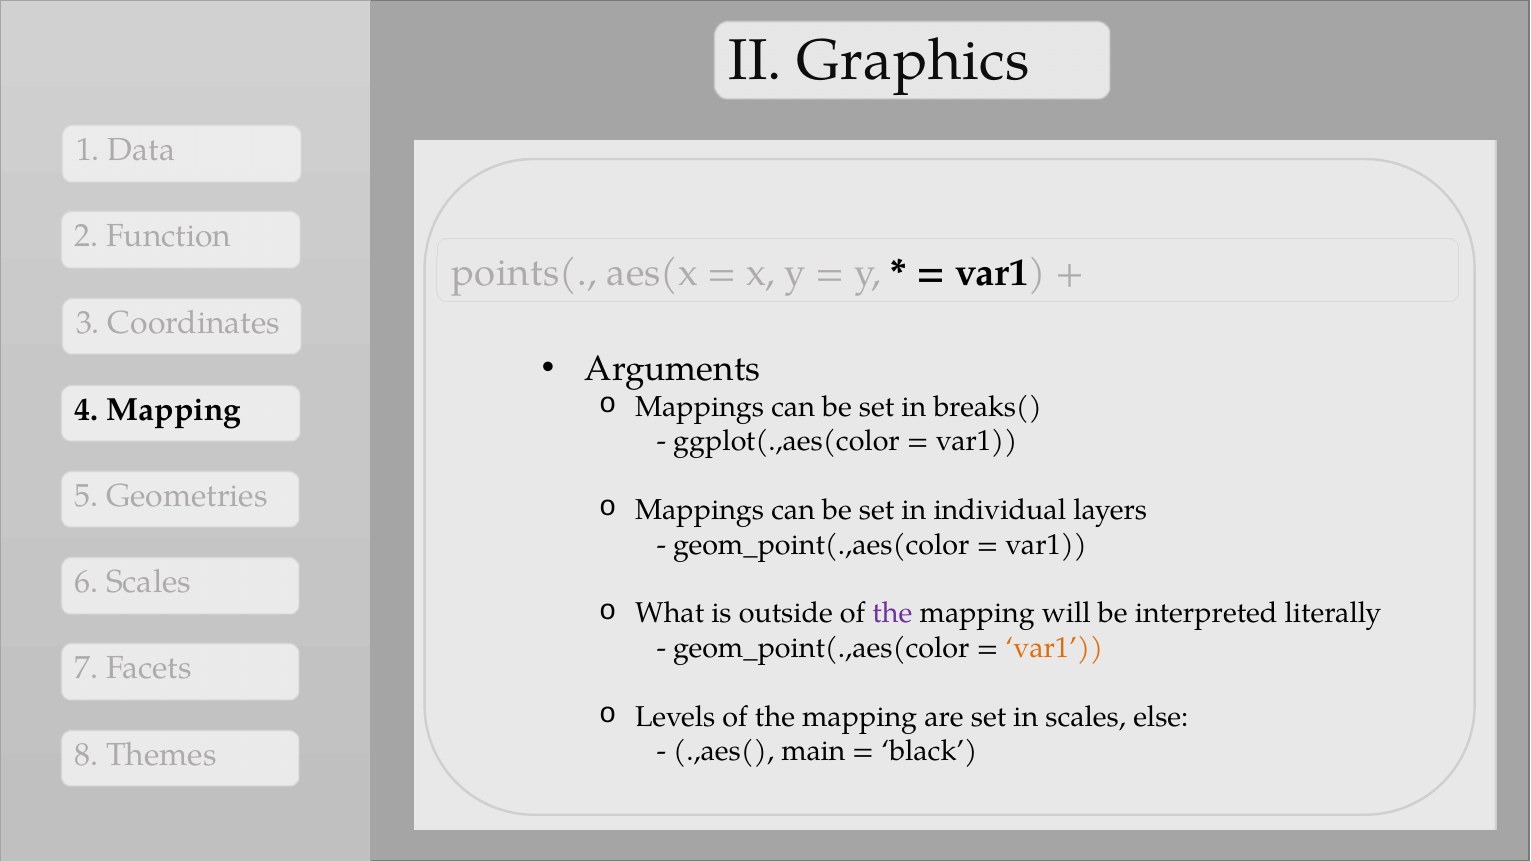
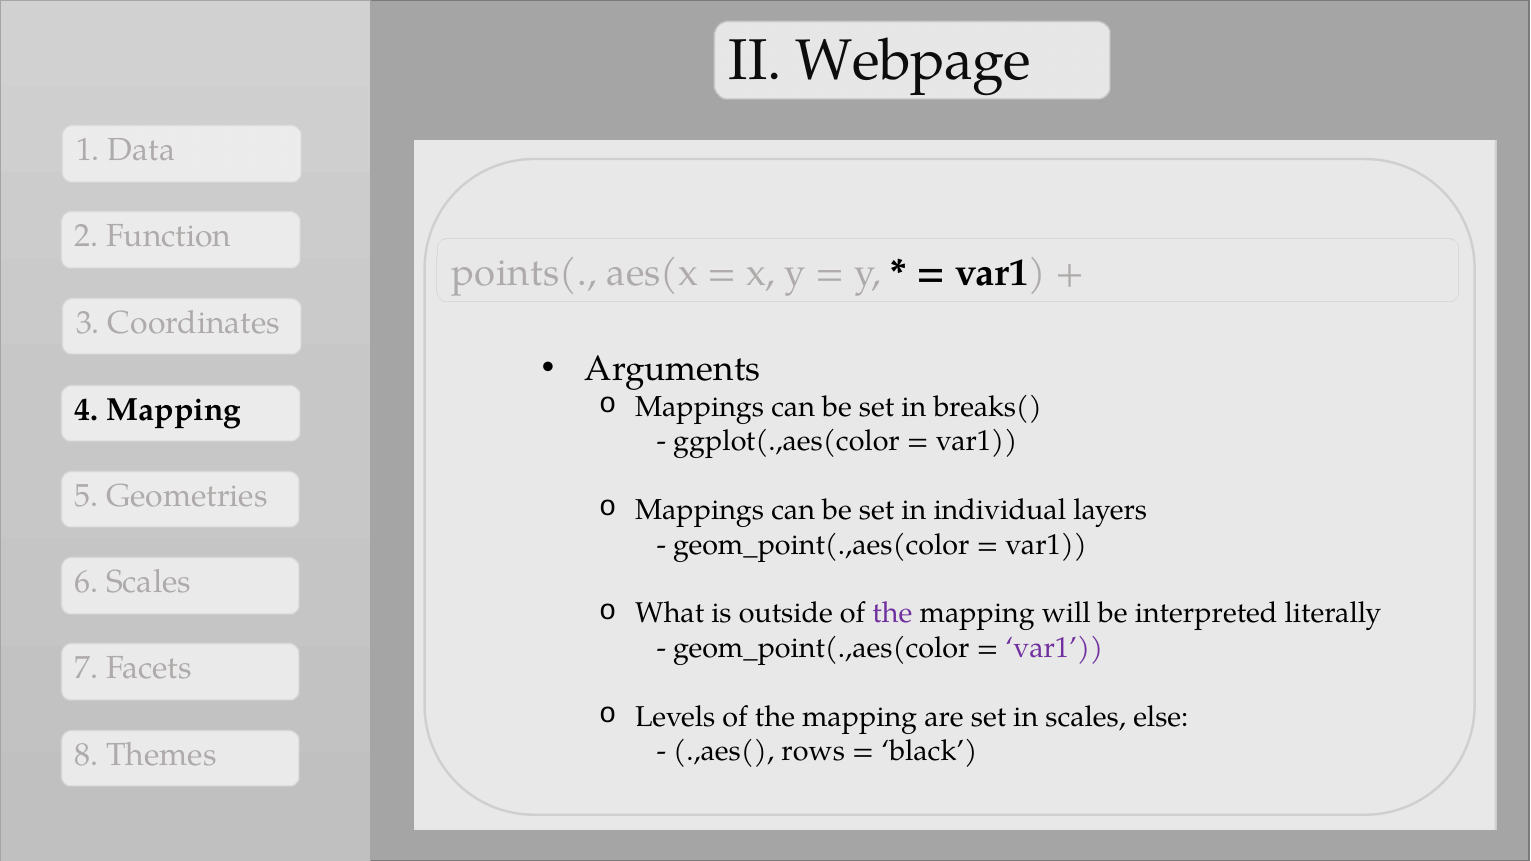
Graphics: Graphics -> Webpage
var1 at (1054, 648) colour: orange -> purple
main: main -> rows
